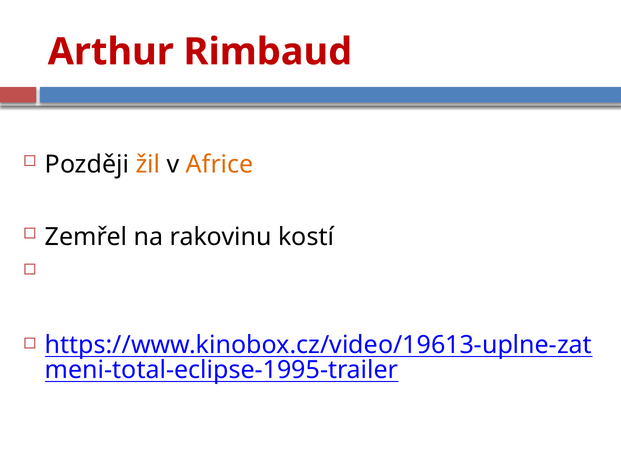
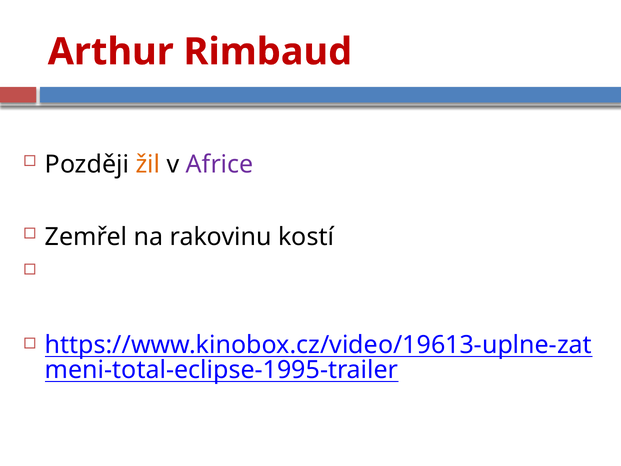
Africe colour: orange -> purple
